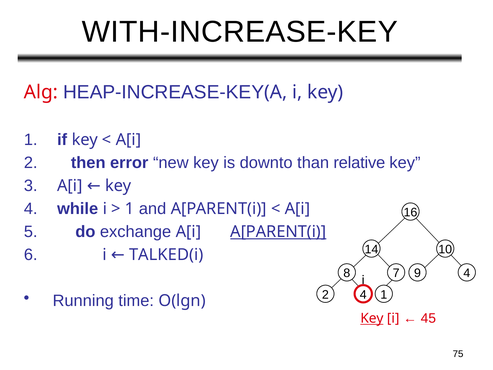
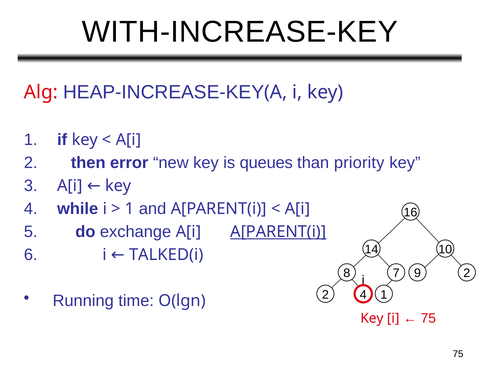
downto: downto -> queues
relative: relative -> priority
9 4: 4 -> 2
Key at (372, 318) underline: present -> none
45 at (428, 318): 45 -> 75
